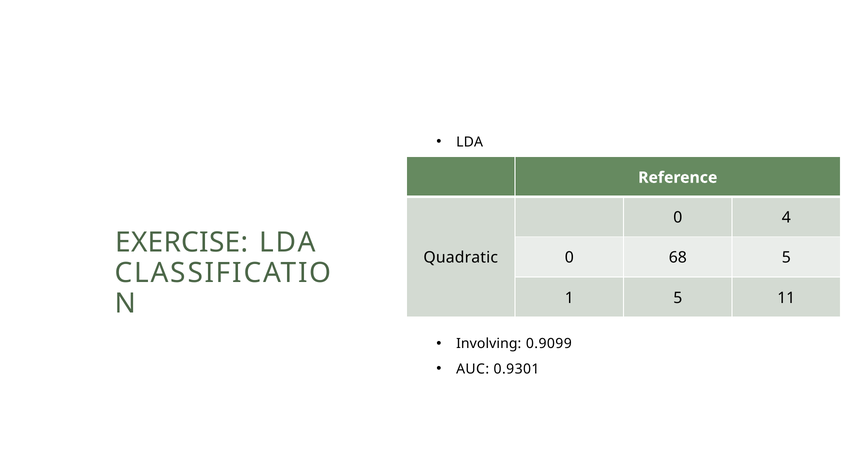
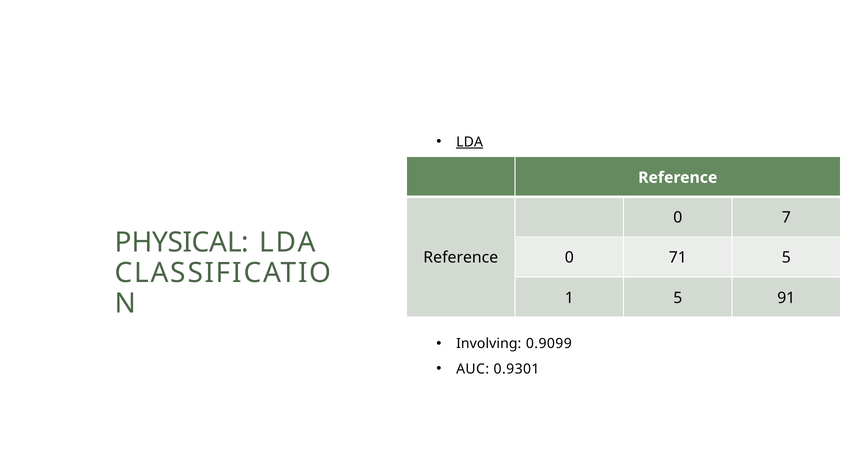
LDA at (470, 142) underline: none -> present
4: 4 -> 7
EXERCISE: EXERCISE -> PHYSICAL
Quadratic at (461, 258): Quadratic -> Reference
68: 68 -> 71
11: 11 -> 91
